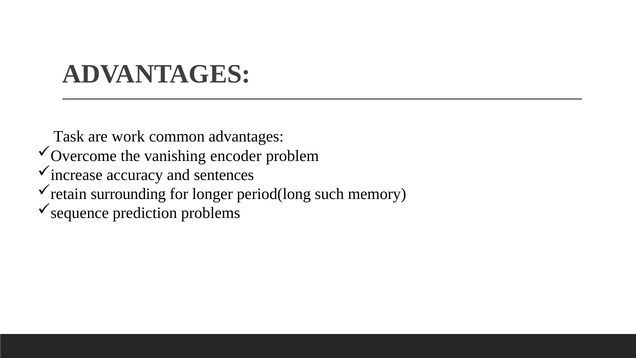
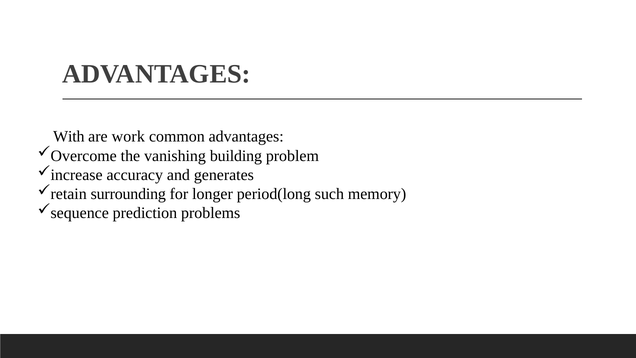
Task: Task -> With
encoder: encoder -> building
sentences: sentences -> generates
